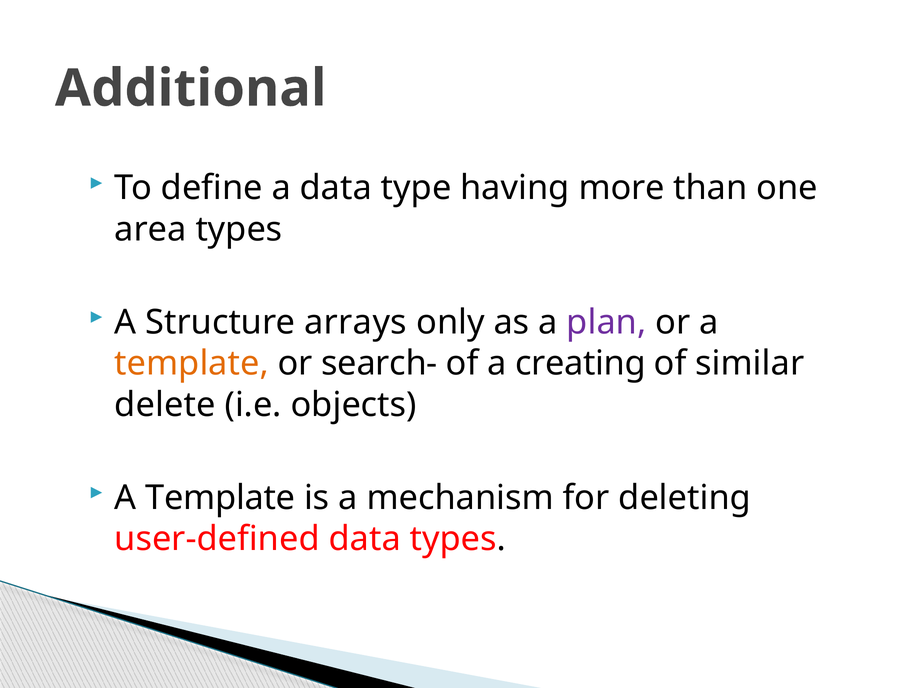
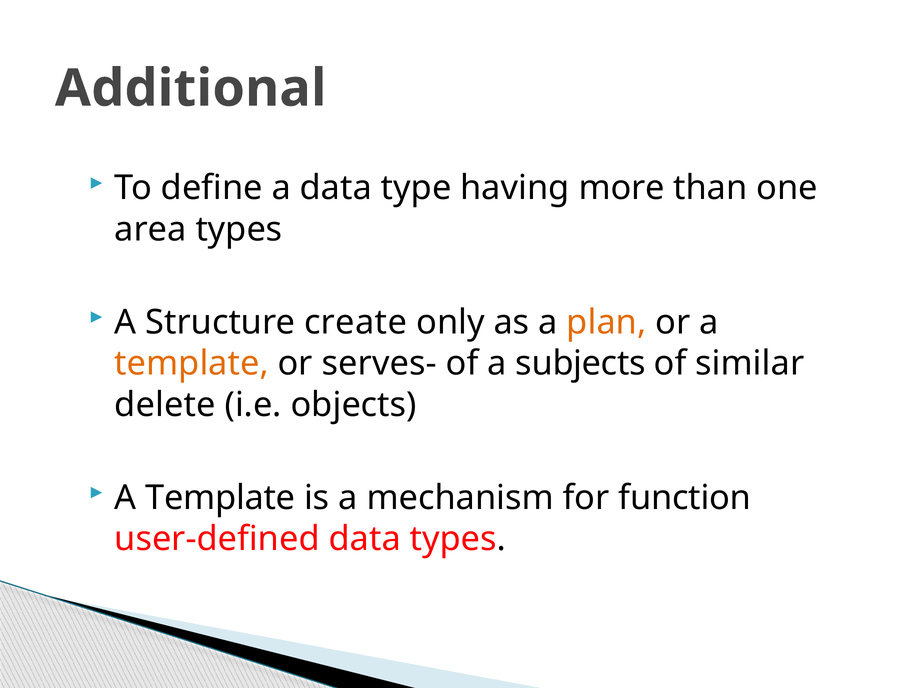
arrays: arrays -> create
plan colour: purple -> orange
search-: search- -> serves-
creating: creating -> subjects
deleting: deleting -> function
